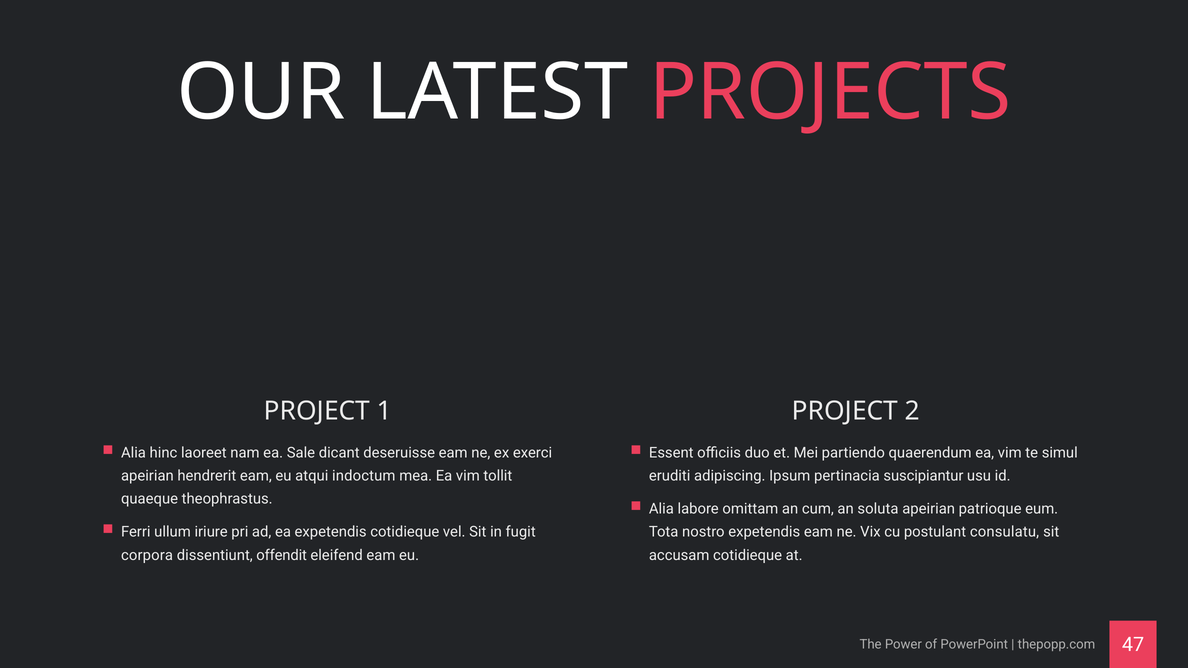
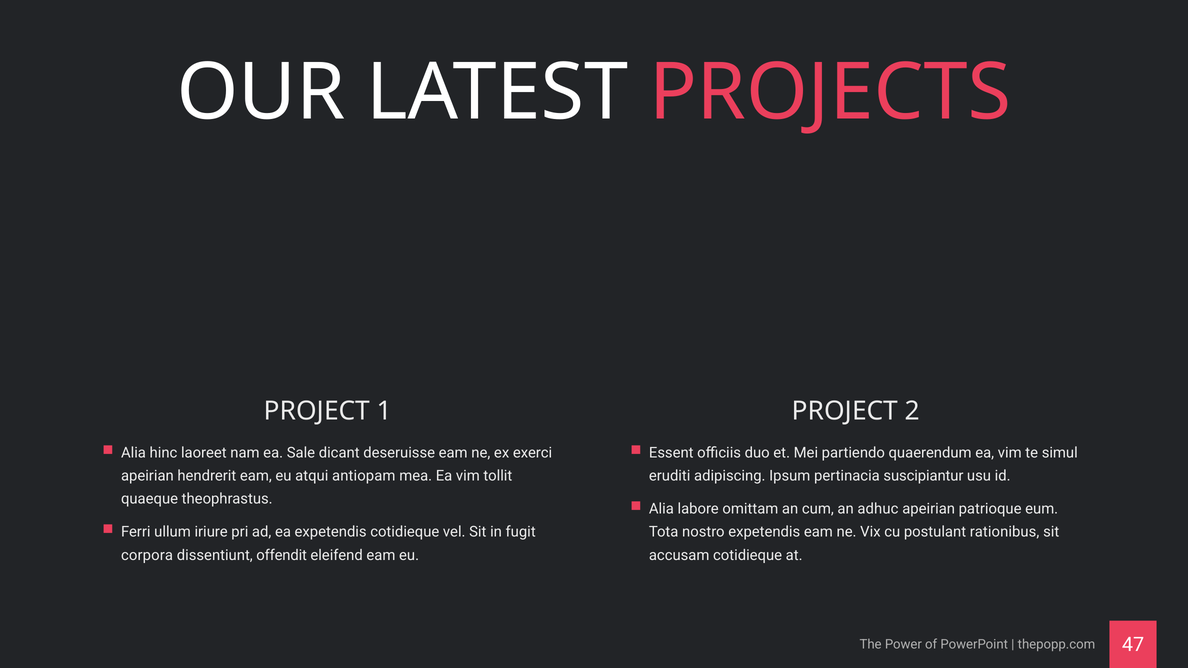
indoctum: indoctum -> antiopam
soluta: soluta -> adhuc
consulatu: consulatu -> rationibus
